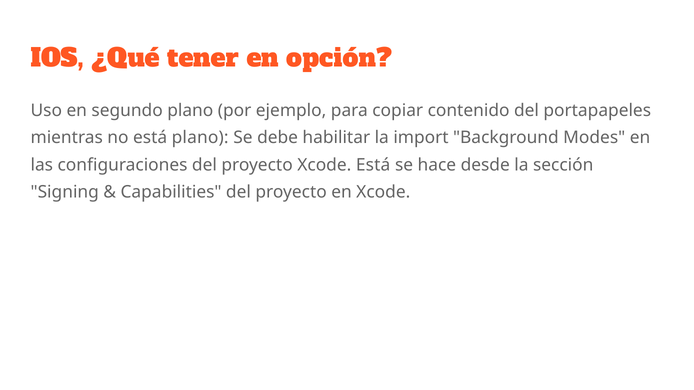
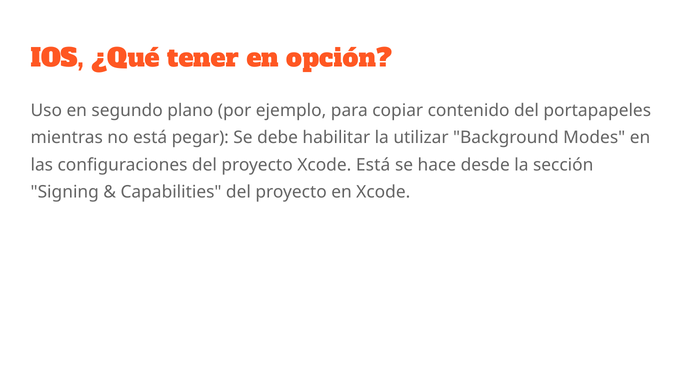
está plano: plano -> pegar
import: import -> utilizar
